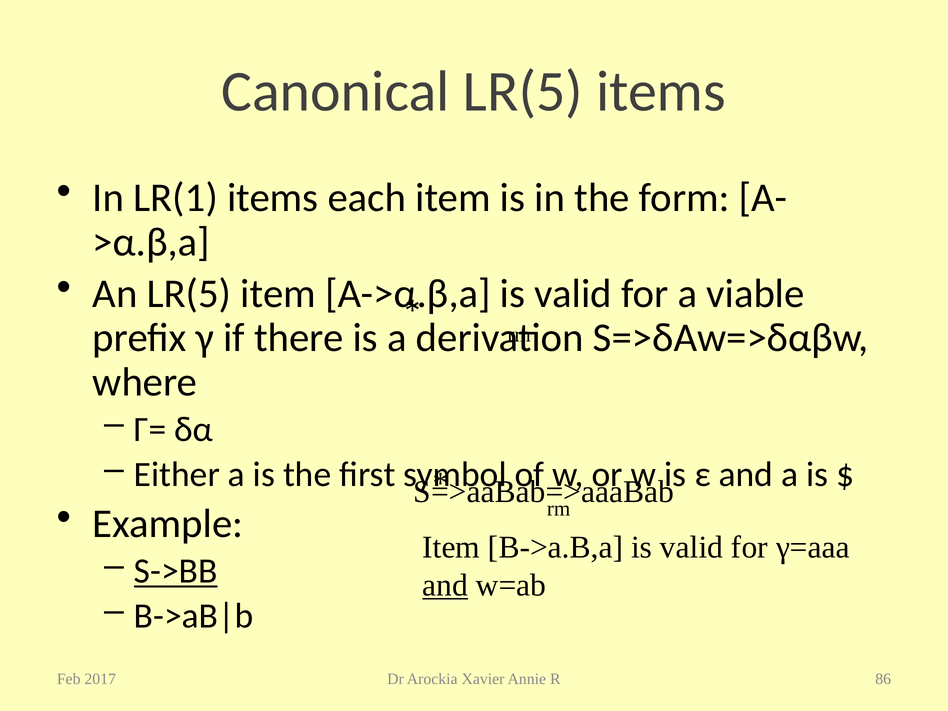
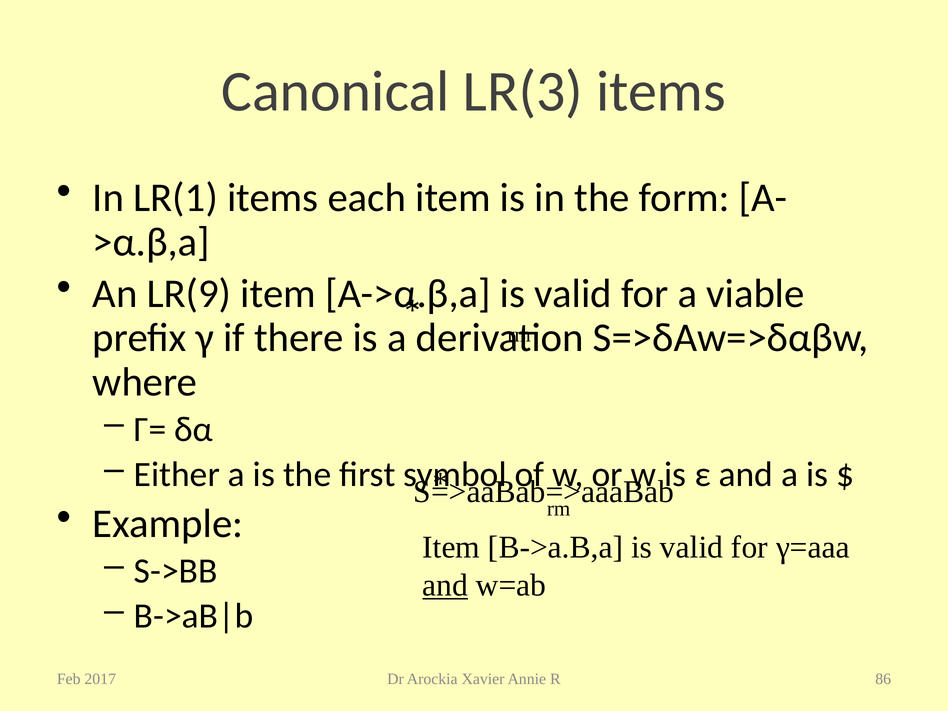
Canonical LR(5: LR(5 -> LR(3
An LR(5: LR(5 -> LR(9
S->BB underline: present -> none
